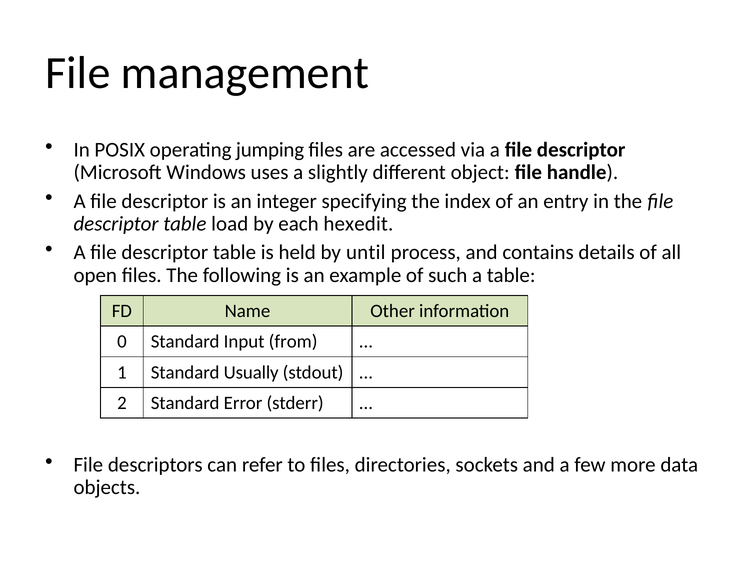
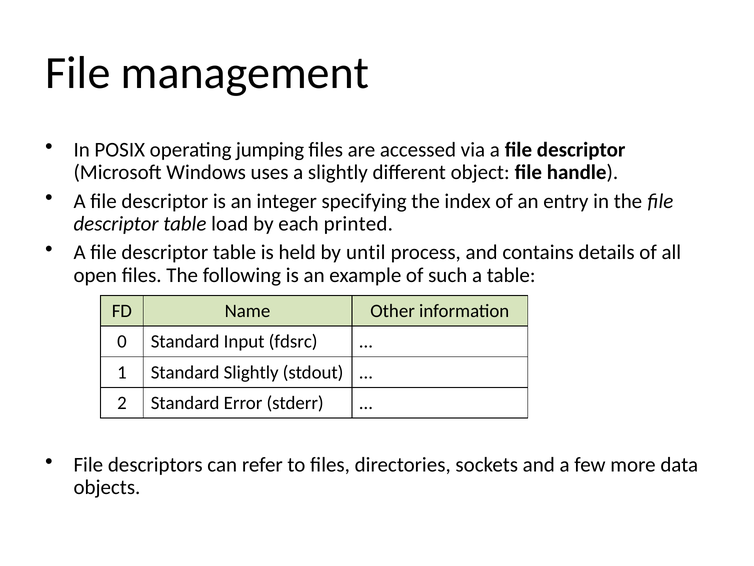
hexedit: hexedit -> printed
from: from -> fdsrc
Standard Usually: Usually -> Slightly
